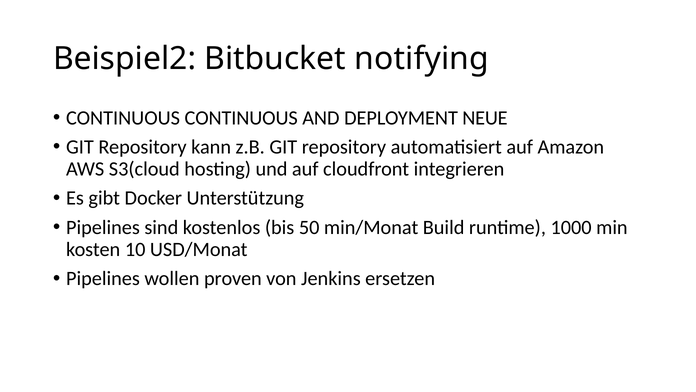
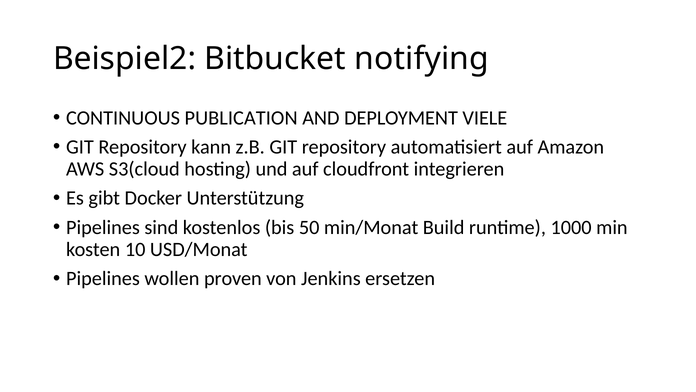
CONTINUOUS CONTINUOUS: CONTINUOUS -> PUBLICATION
NEUE: NEUE -> VIELE
